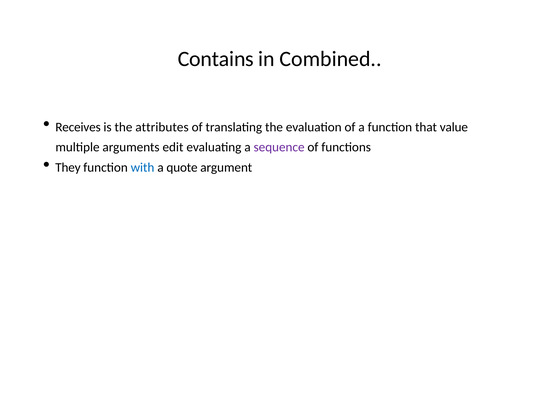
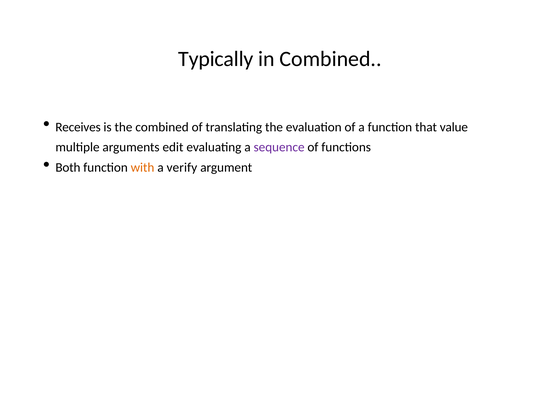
Contains: Contains -> Typically
the attributes: attributes -> combined
They: They -> Both
with colour: blue -> orange
quote: quote -> verify
